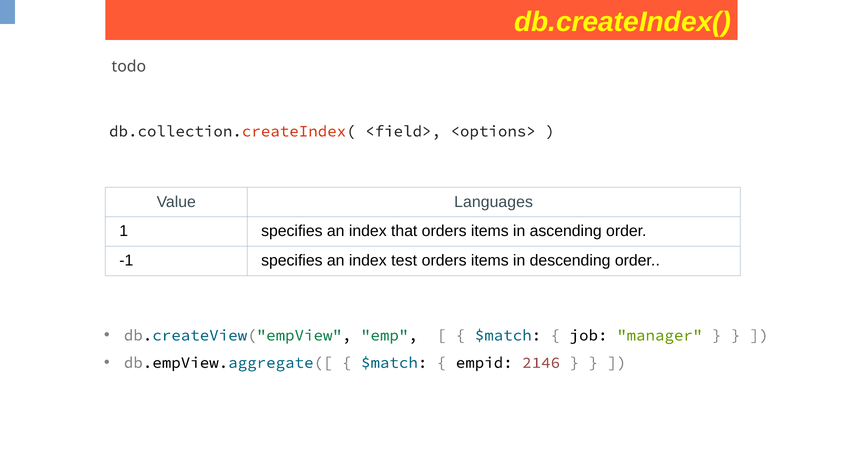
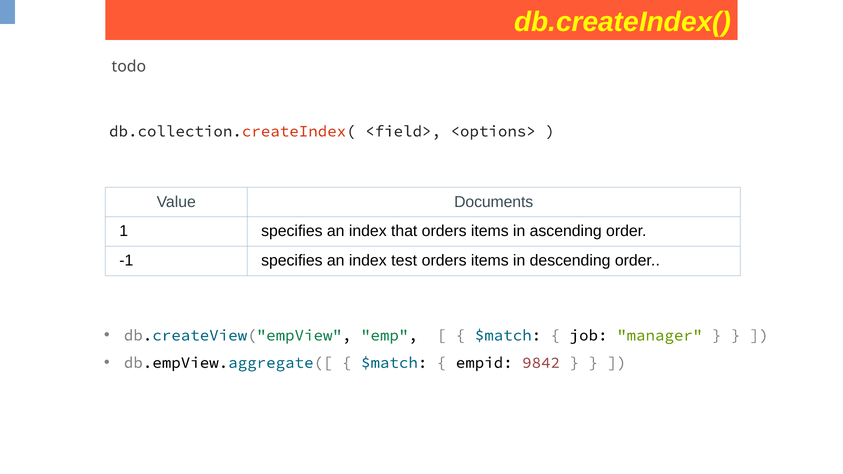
Languages: Languages -> Documents
2146: 2146 -> 9842
